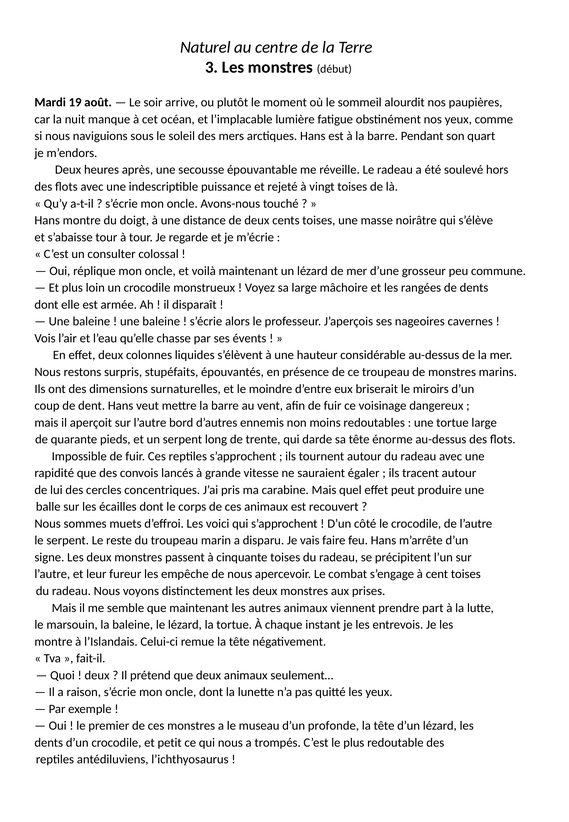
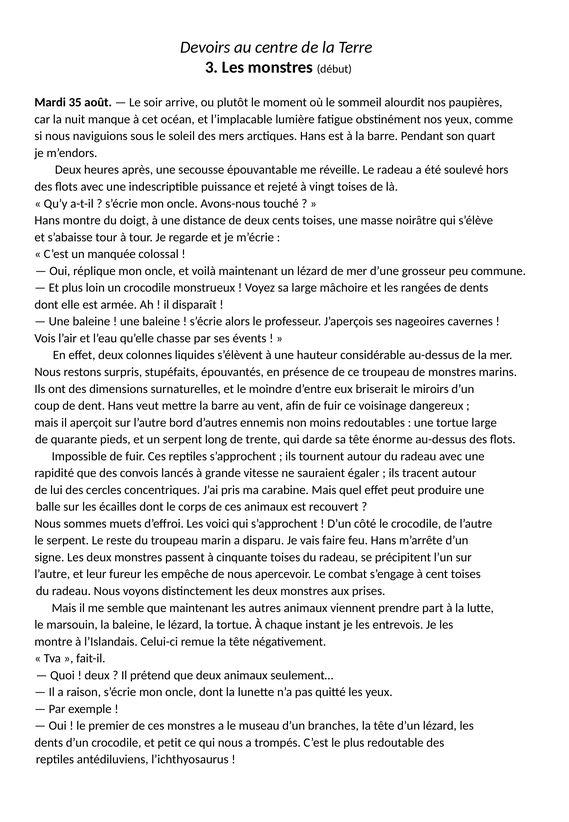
Naturel: Naturel -> Devoirs
19: 19 -> 35
consulter: consulter -> manquée
profonde: profonde -> branches
